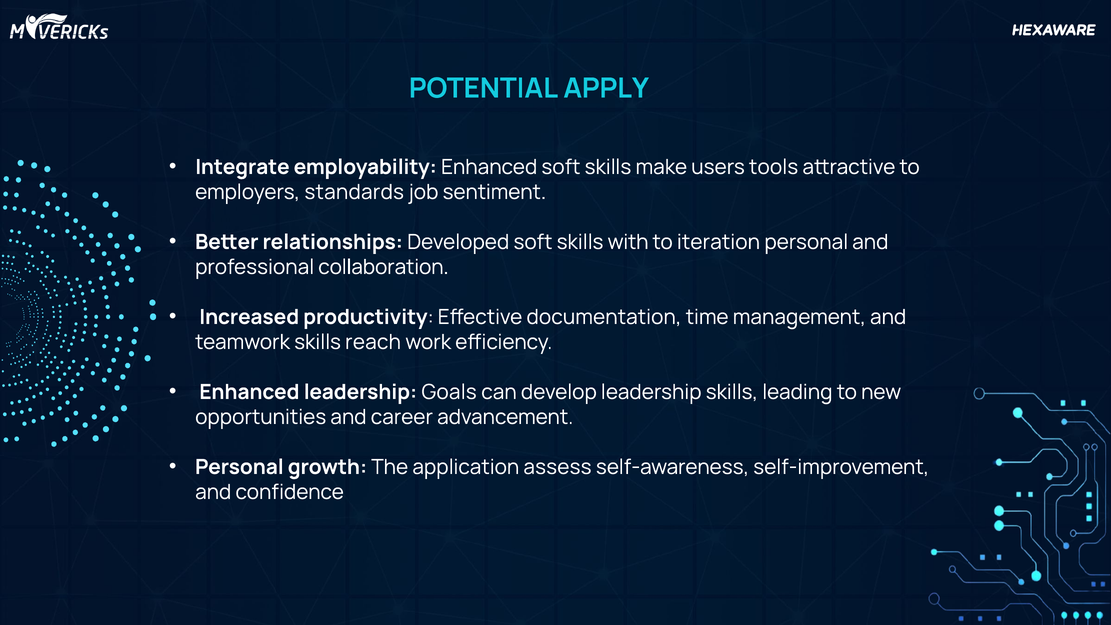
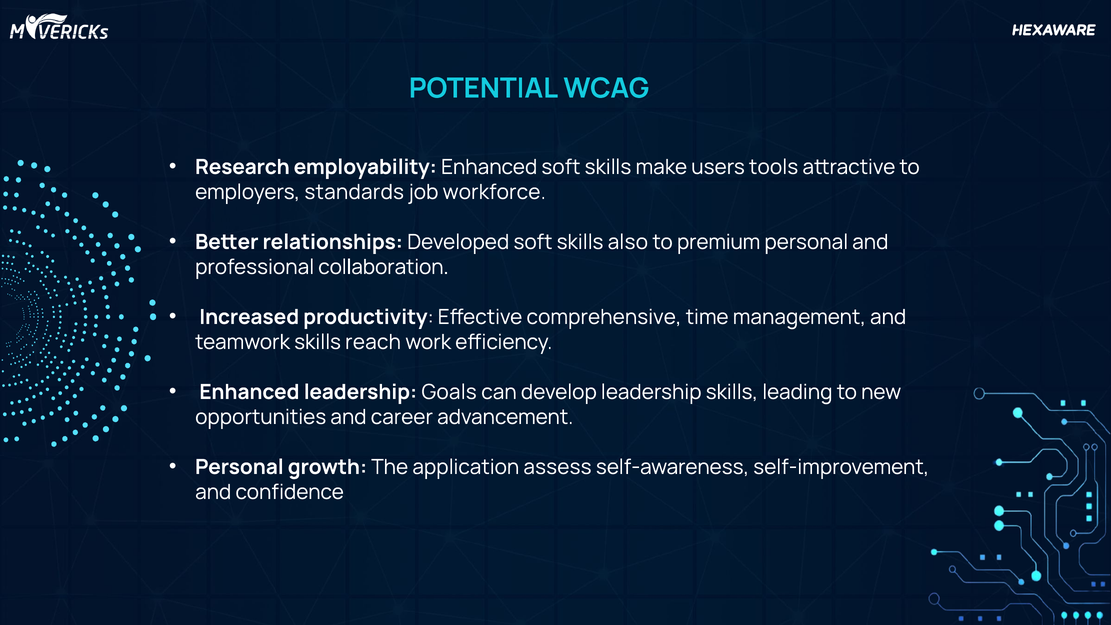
APPLY: APPLY -> WCAG
Integrate: Integrate -> Research
sentiment: sentiment -> workforce
with: with -> also
iteration: iteration -> premium
documentation: documentation -> comprehensive
